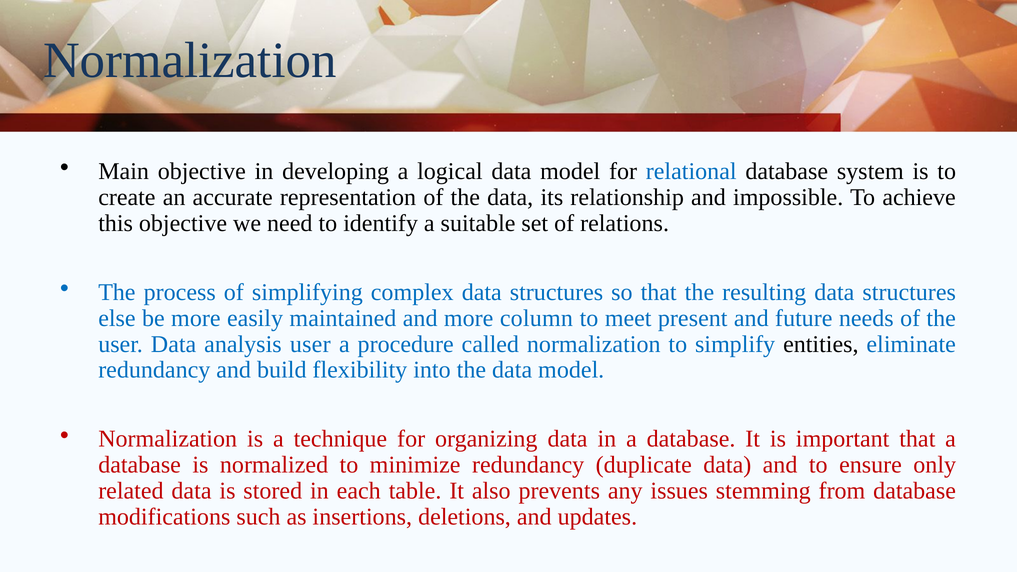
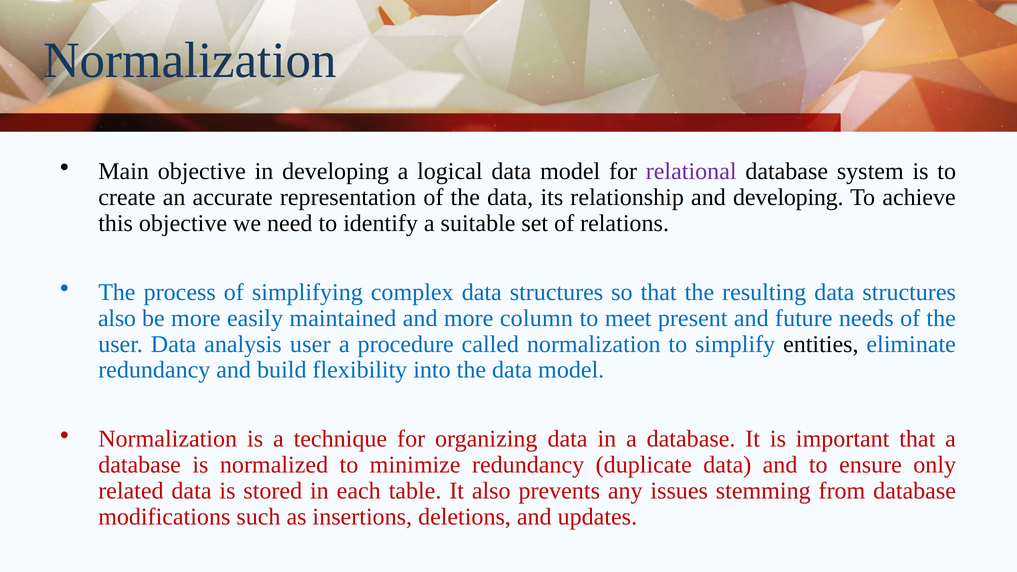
relational colour: blue -> purple
and impossible: impossible -> developing
else at (117, 318): else -> also
